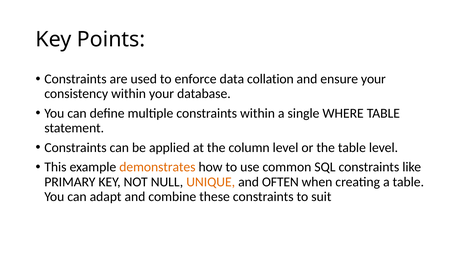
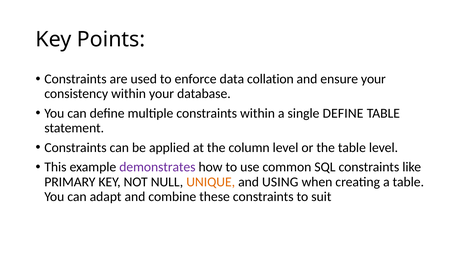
single WHERE: WHERE -> DEFINE
demonstrates colour: orange -> purple
OFTEN: OFTEN -> USING
